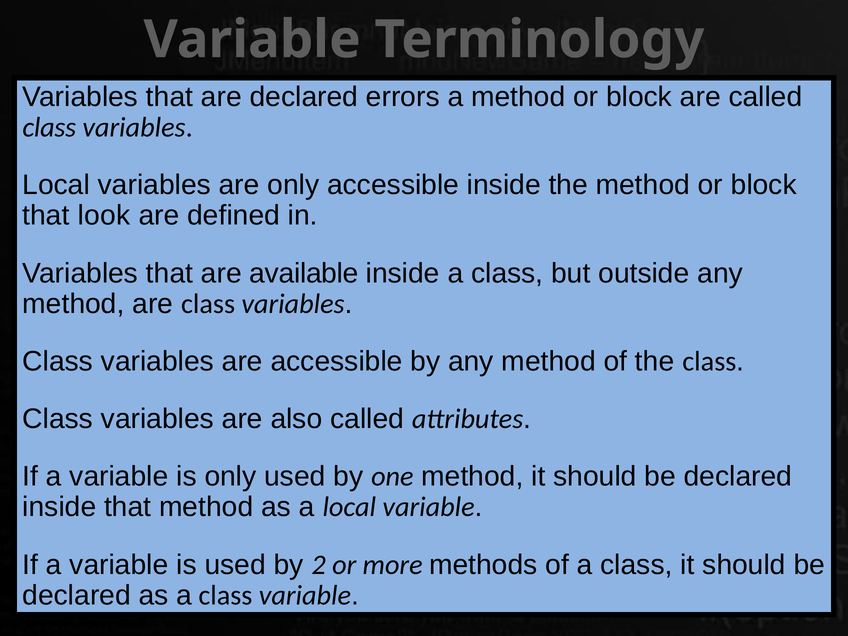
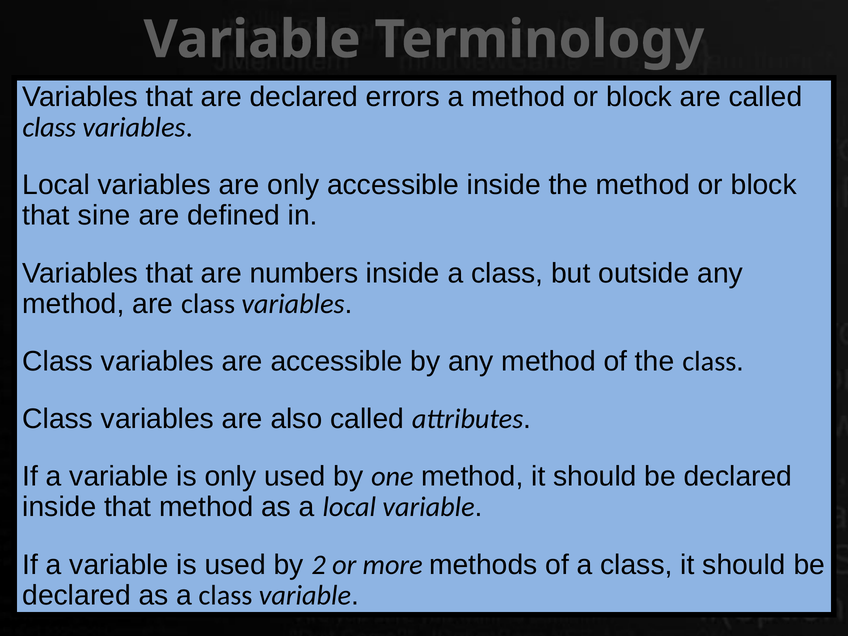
look: look -> sine
available: available -> numbers
